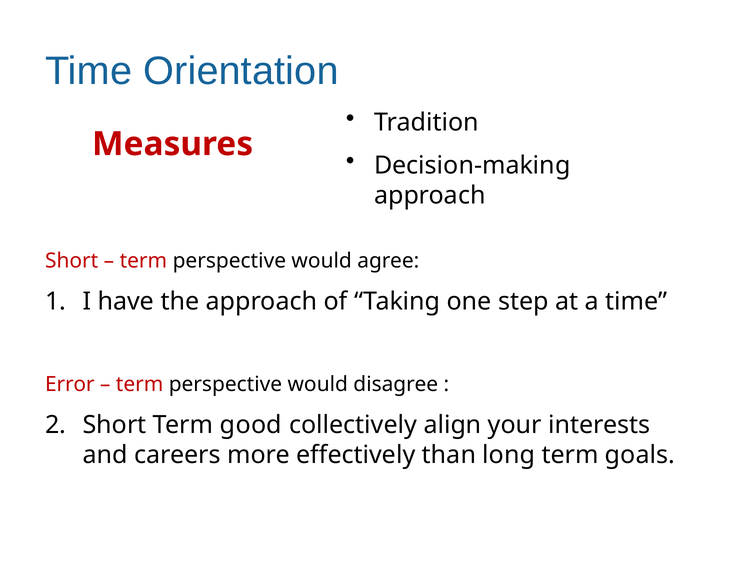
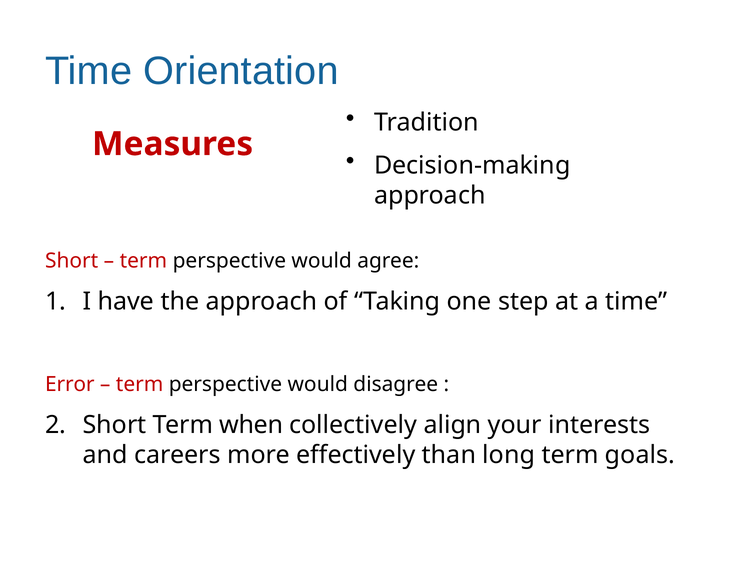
good: good -> when
